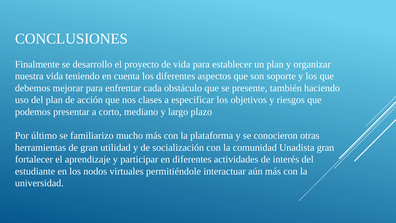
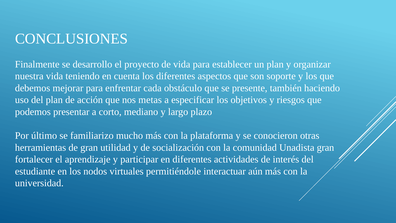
clases: clases -> metas
